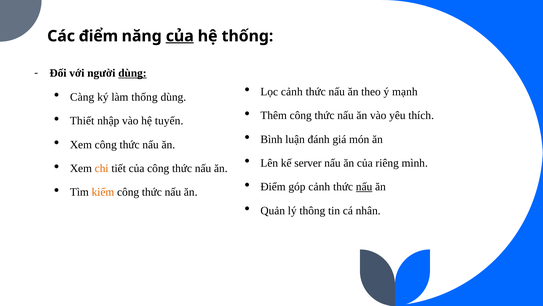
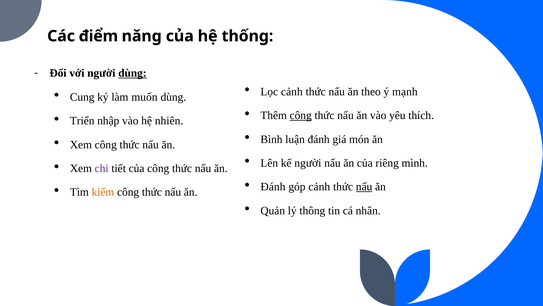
của at (180, 36) underline: present -> none
Càng: Càng -> Cung
làm thống: thống -> muốn
công at (301, 115) underline: none -> present
Thiết: Thiết -> Triển
tuyến: tuyến -> nhiên
kế server: server -> người
chi colour: orange -> purple
Điểm at (273, 187): Điểm -> Đánh
